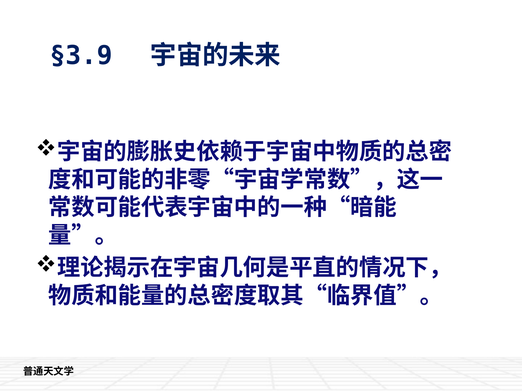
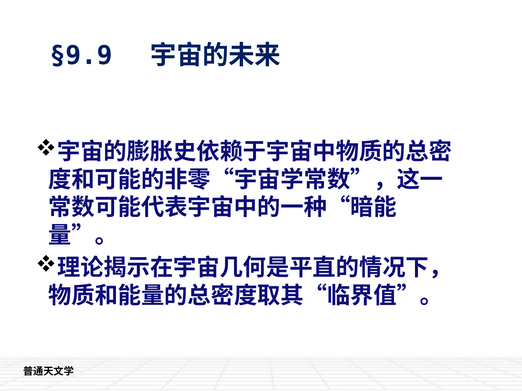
§3.9: §3.9 -> §9.9
